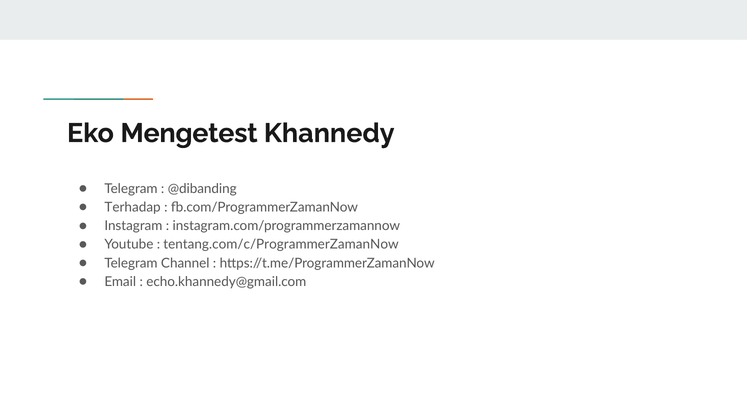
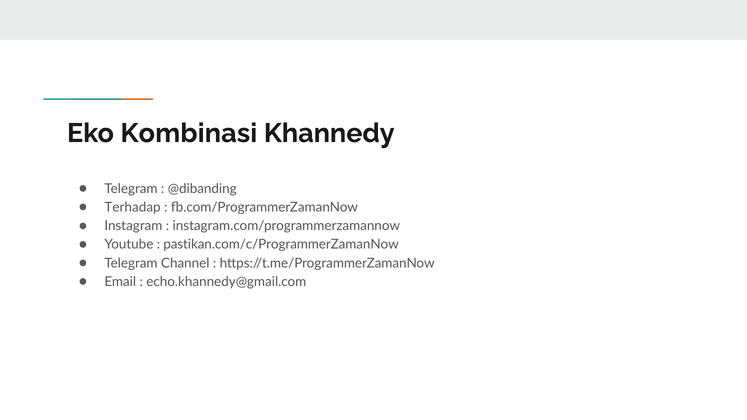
Mengetest: Mengetest -> Kombinasi
tentang.com/c/ProgrammerZamanNow: tentang.com/c/ProgrammerZamanNow -> pastikan.com/c/ProgrammerZamanNow
